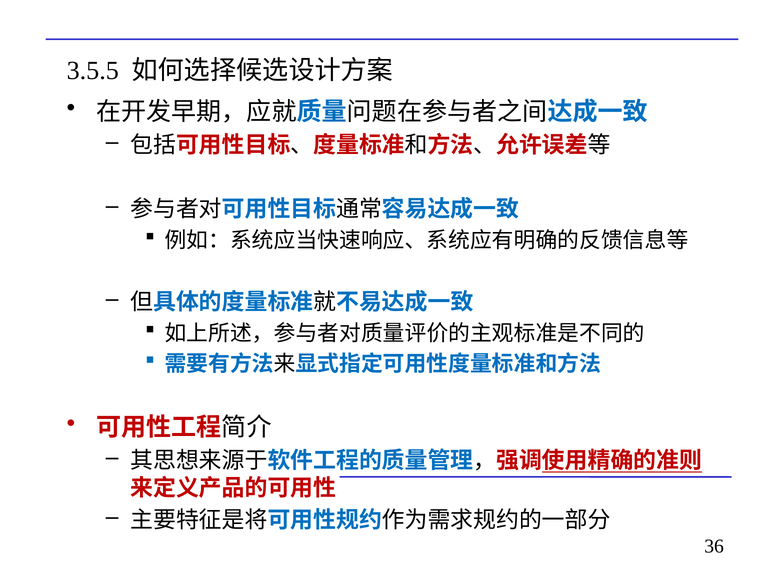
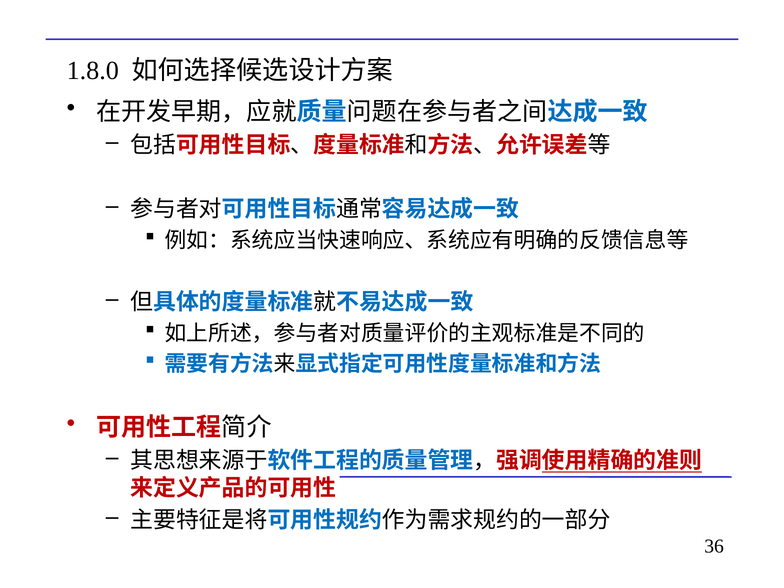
3.5.5: 3.5.5 -> 1.8.0
